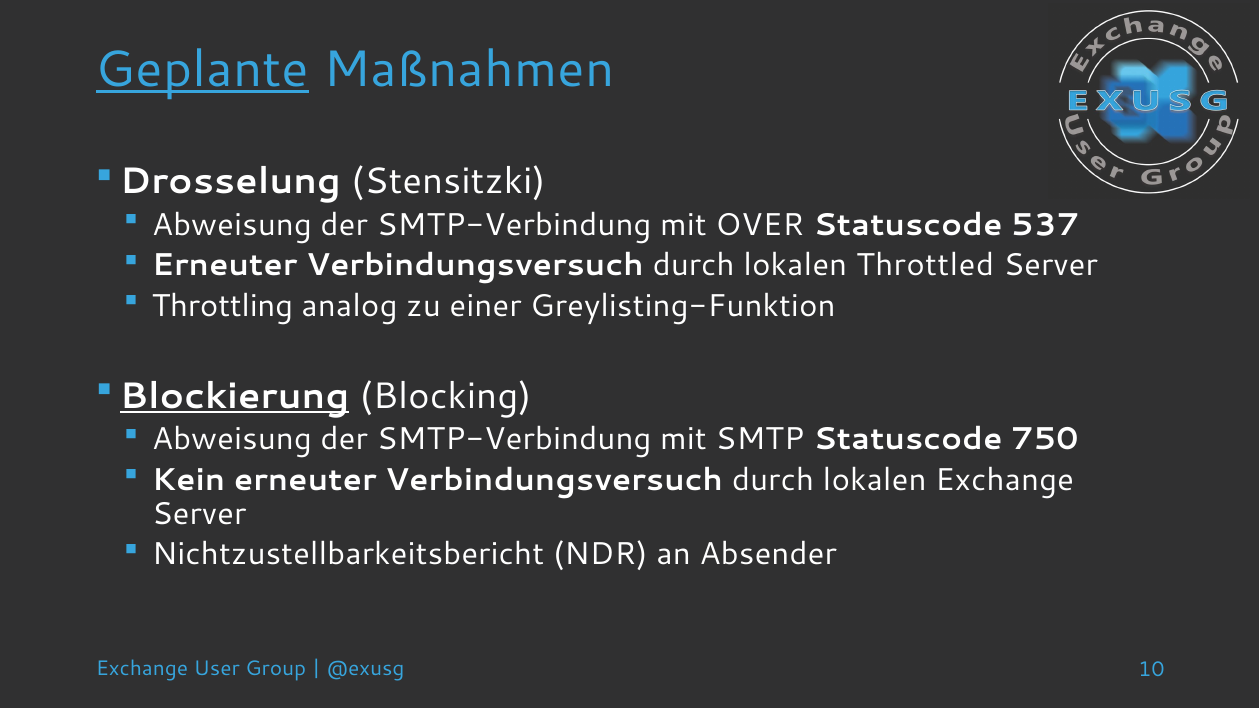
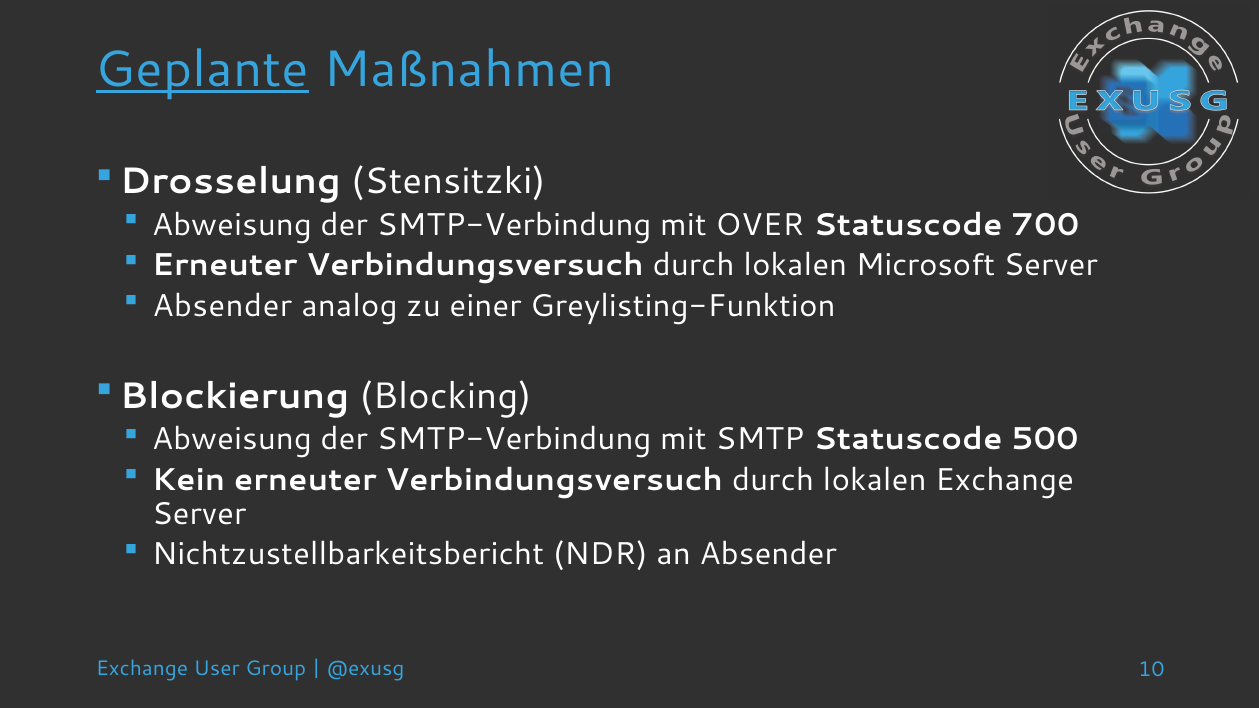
537: 537 -> 700
Throttled: Throttled -> Microsoft
Throttling at (223, 306): Throttling -> Absender
Blockierung underline: present -> none
750: 750 -> 500
